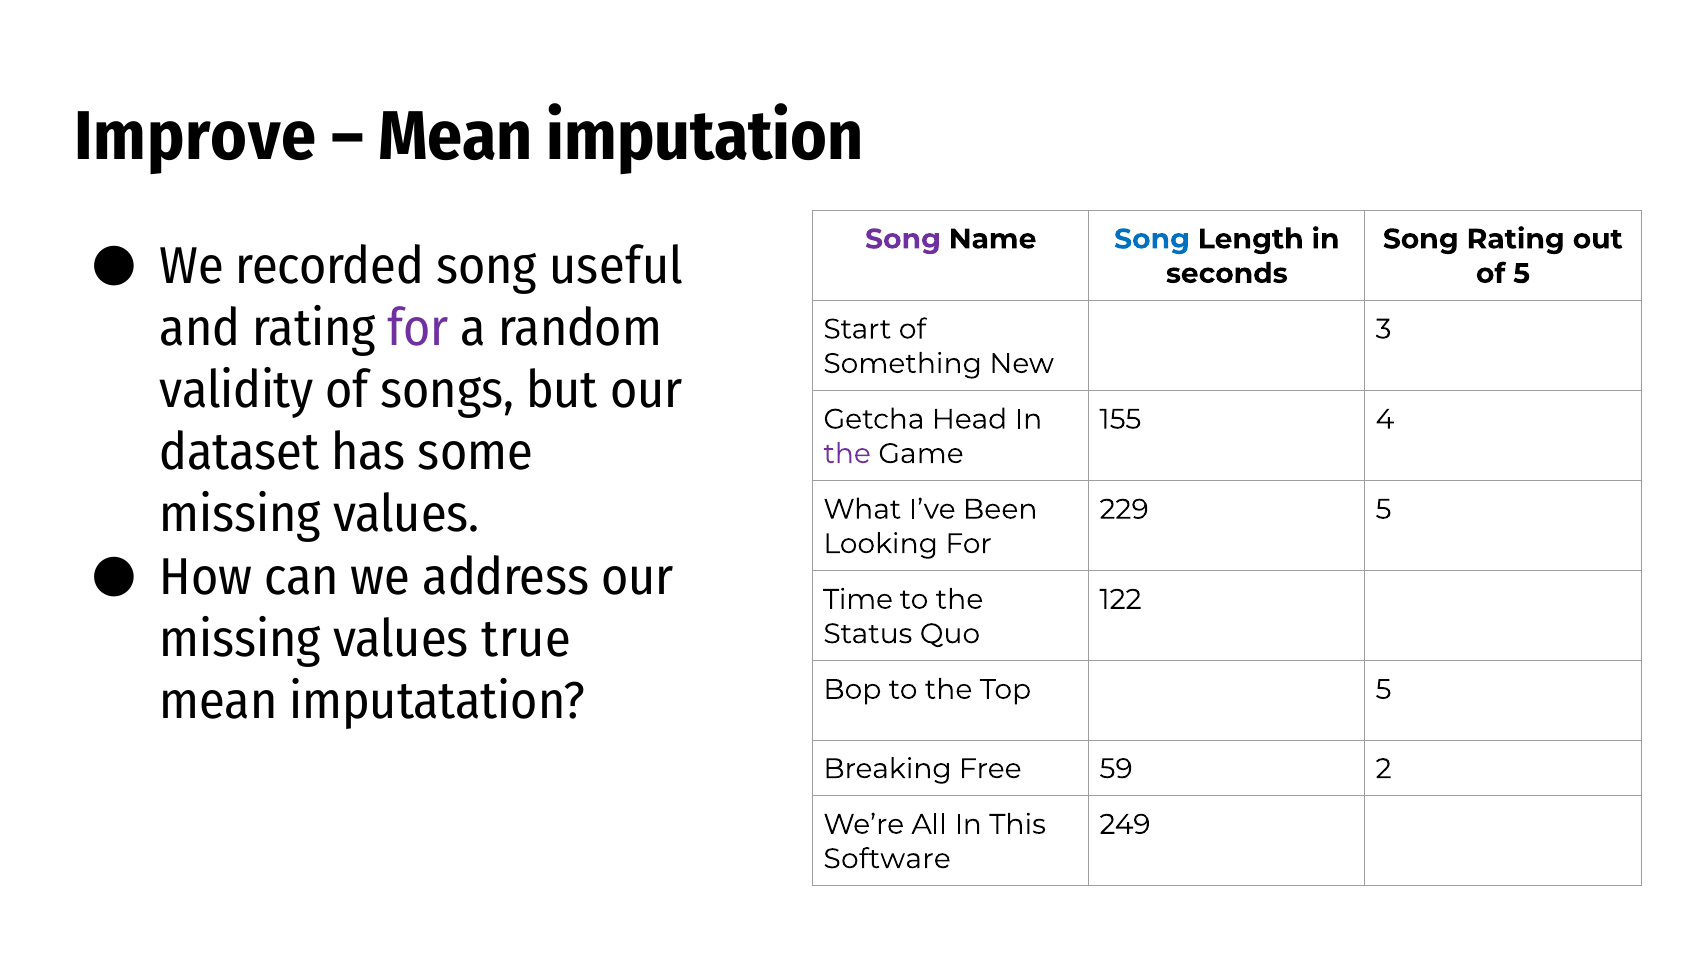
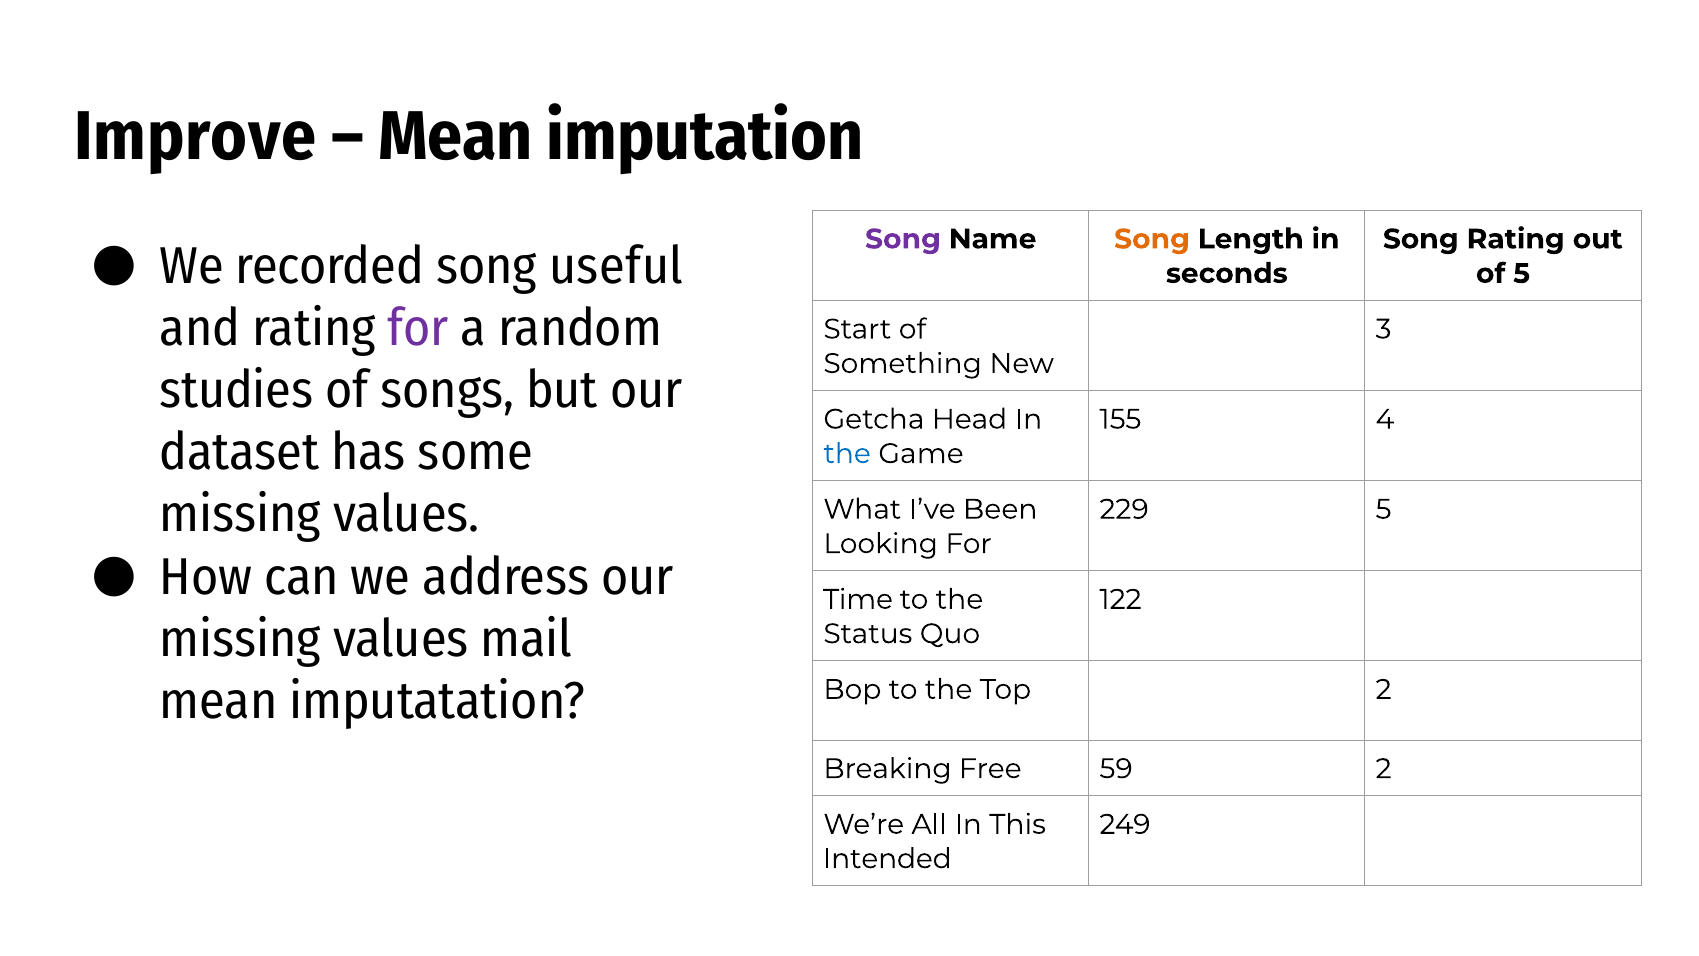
Song at (1152, 239) colour: blue -> orange
validity: validity -> studies
the at (847, 454) colour: purple -> blue
true: true -> mail
Top 5: 5 -> 2
Software: Software -> Intended
